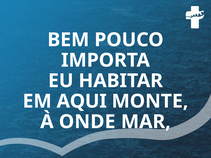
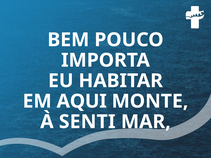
ONDE: ONDE -> SENTI
